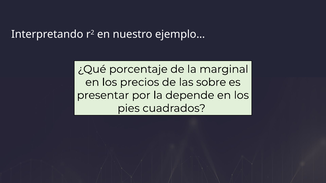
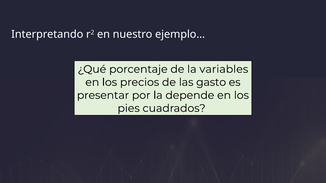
marginal: marginal -> variables
sobre: sobre -> gasto
